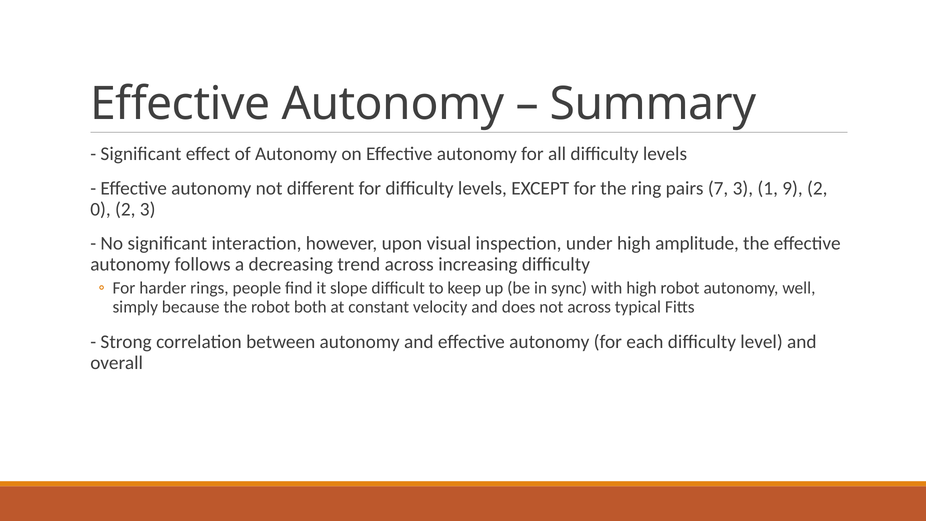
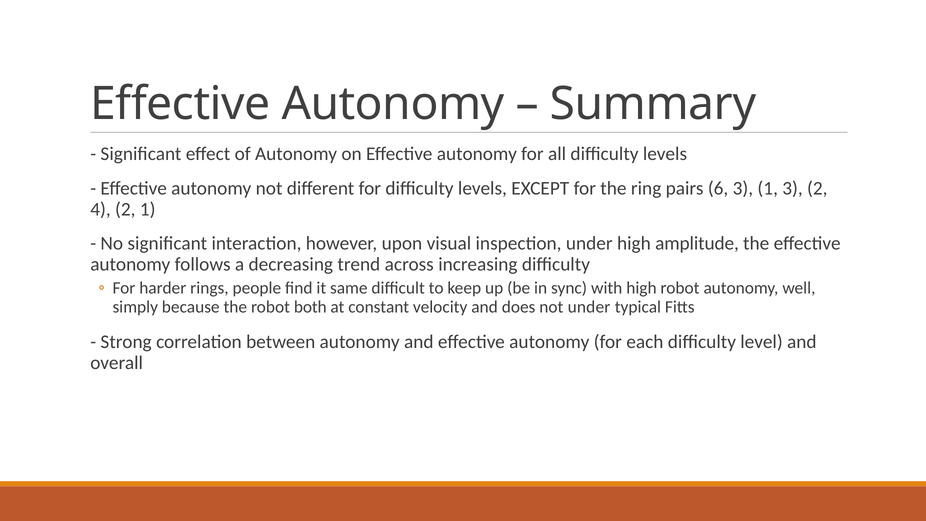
7: 7 -> 6
1 9: 9 -> 3
0: 0 -> 4
2 3: 3 -> 1
slope: slope -> same
not across: across -> under
